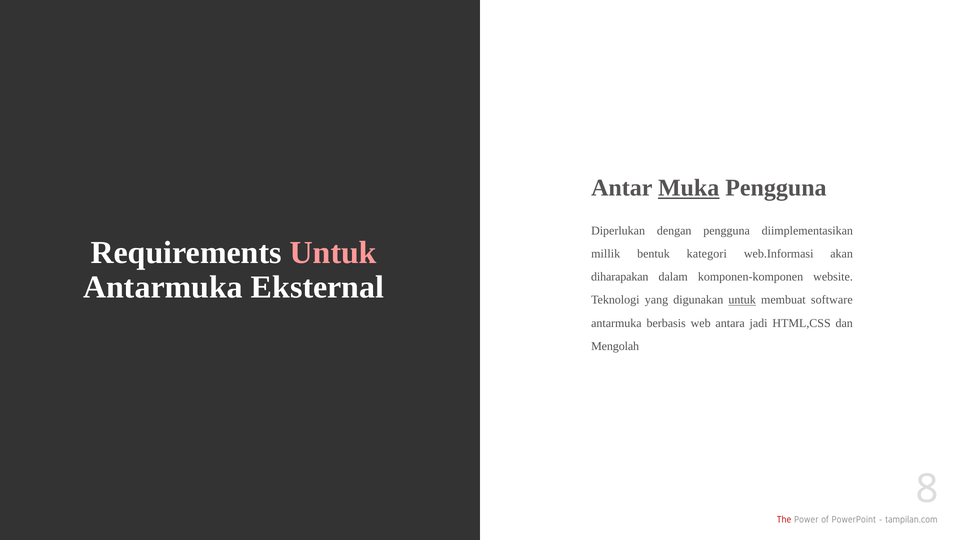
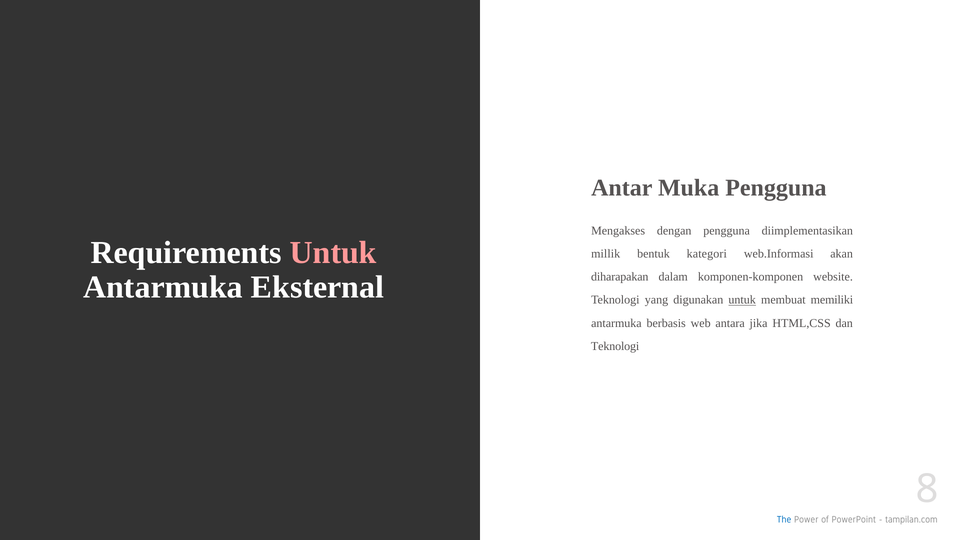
Muka underline: present -> none
Diperlukan: Diperlukan -> Mengakses
software: software -> memiliki
jadi: jadi -> jika
Mengolah at (615, 346): Mengolah -> Teknologi
The colour: red -> blue
